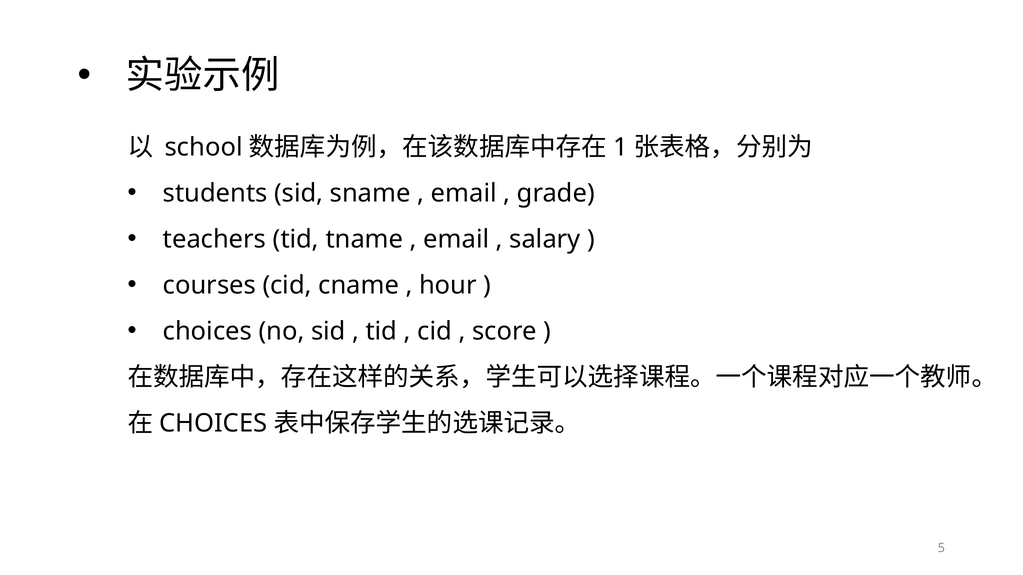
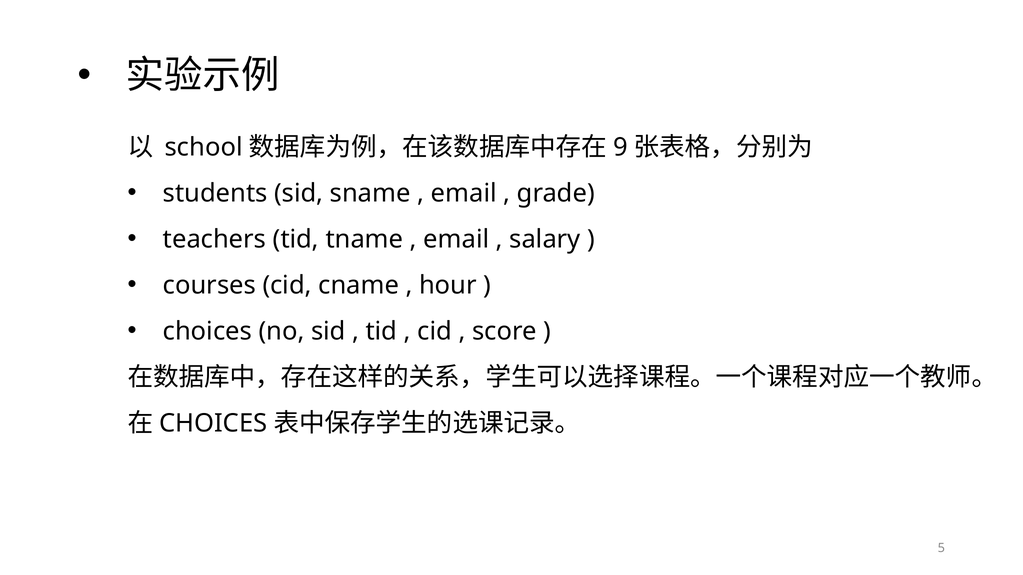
1: 1 -> 9
